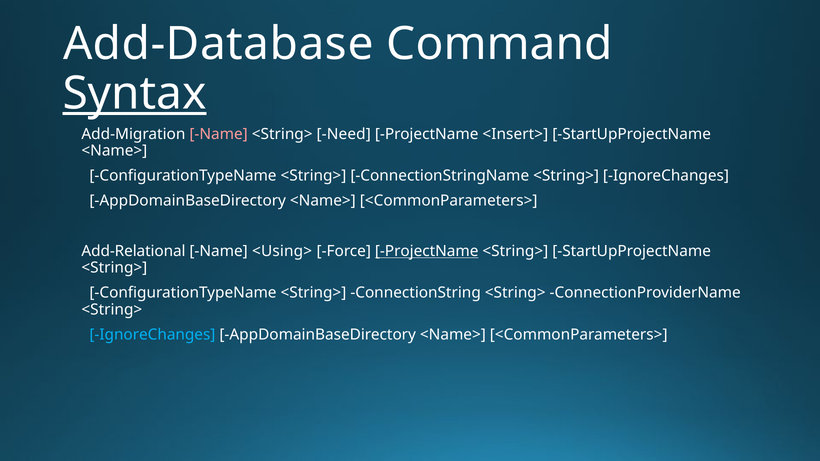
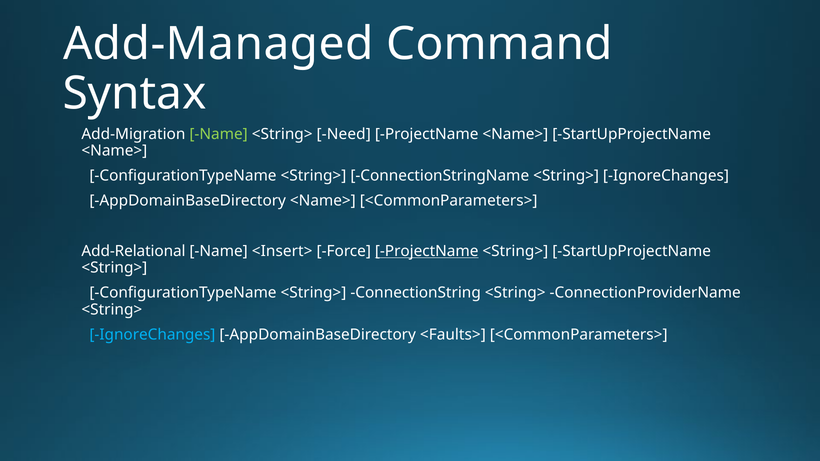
Add-Database: Add-Database -> Add-Managed
Syntax underline: present -> none
Name at (219, 134) colour: pink -> light green
ProjectName <Insert>: <Insert> -> <Name>
<Using>: <Using> -> <Insert>
<Name> at (453, 335): <Name> -> <Faults>
